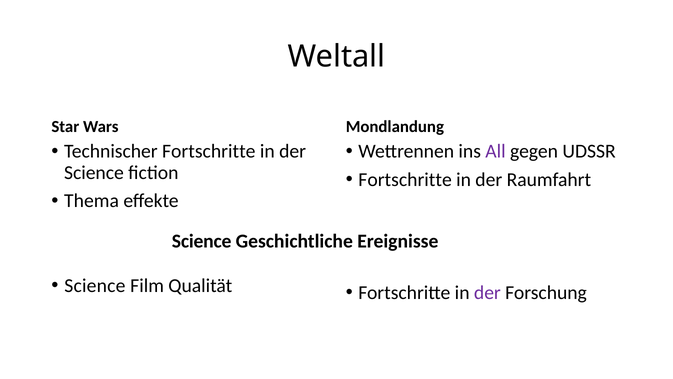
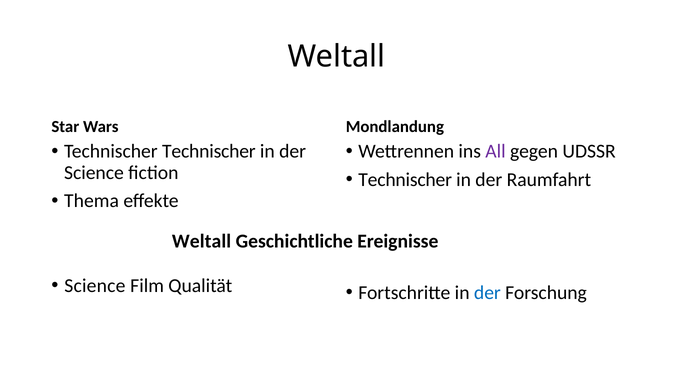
Technischer Fortschritte: Fortschritte -> Technischer
Fortschritte at (405, 180): Fortschritte -> Technischer
Science at (202, 241): Science -> Weltall
der at (487, 292) colour: purple -> blue
